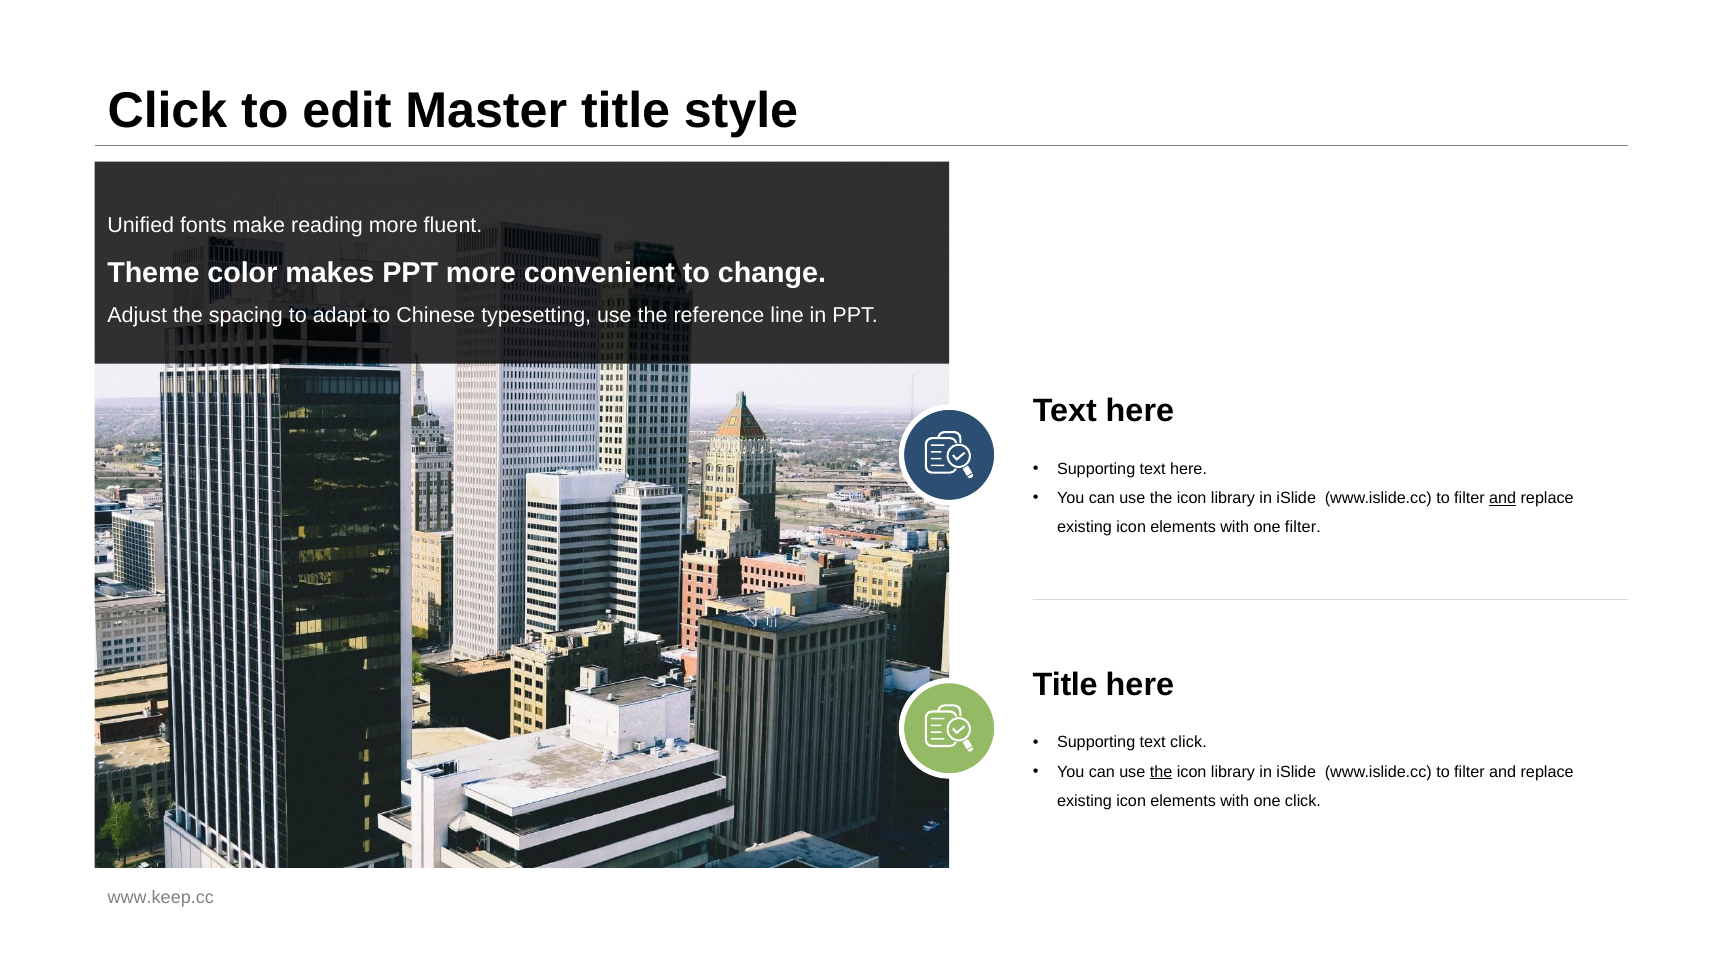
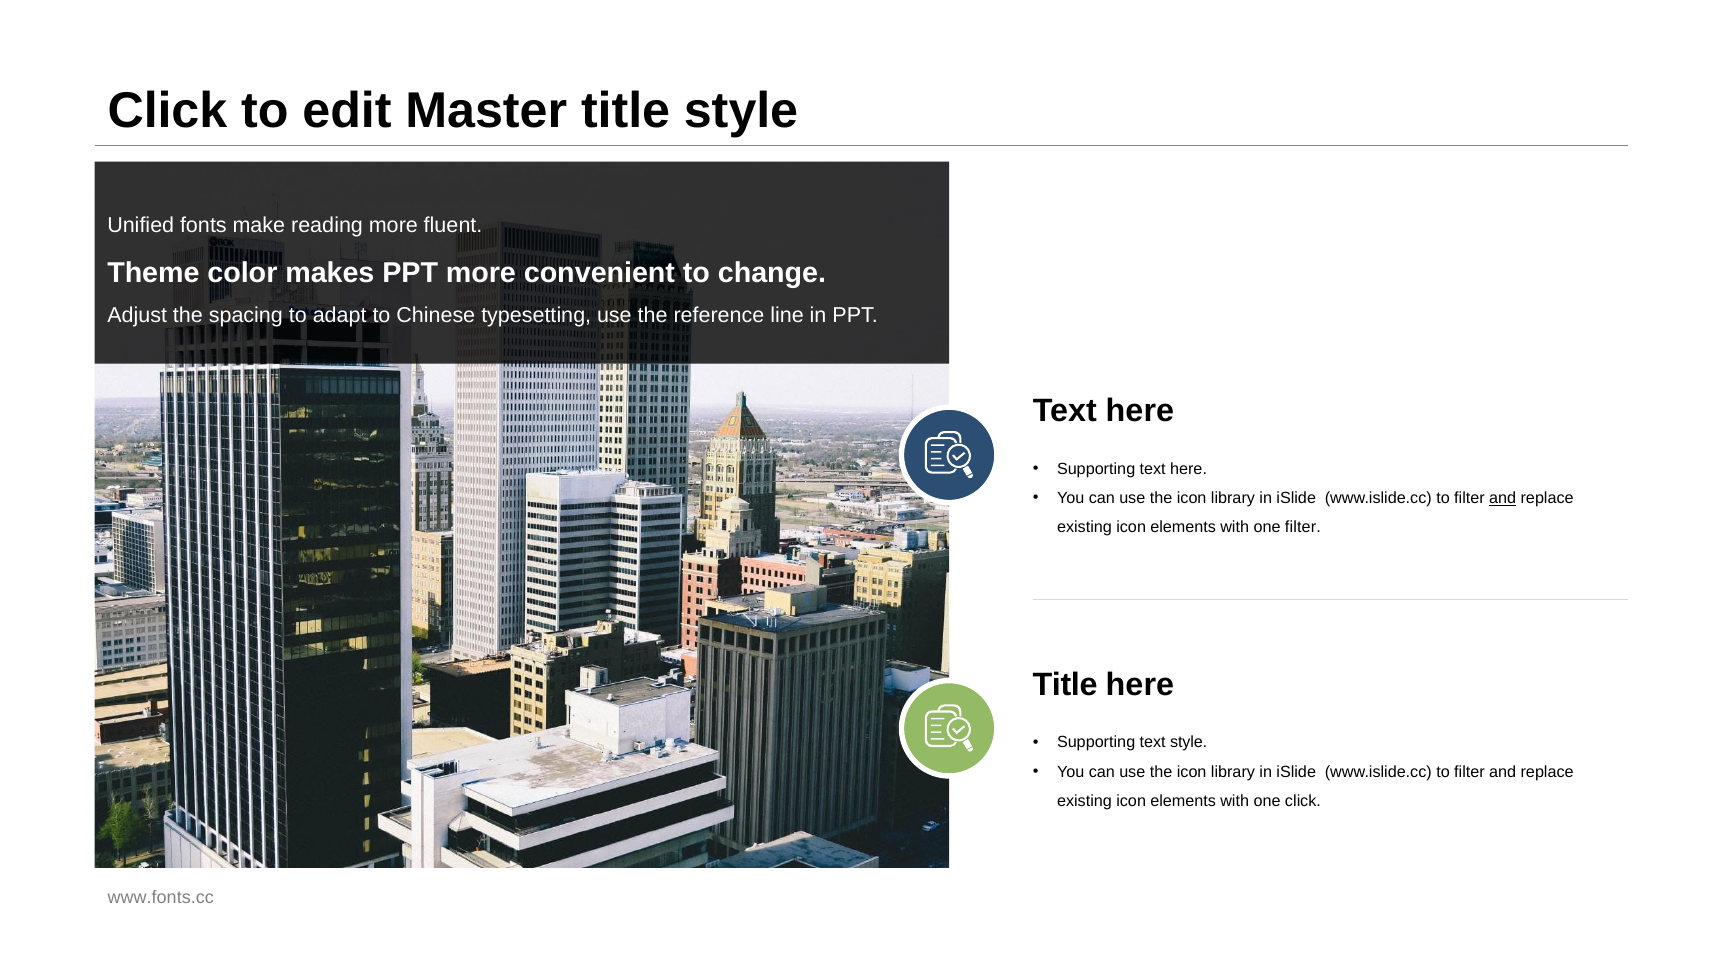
text click: click -> style
the at (1161, 772) underline: present -> none
www.keep.cc: www.keep.cc -> www.fonts.cc
